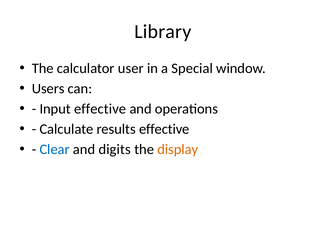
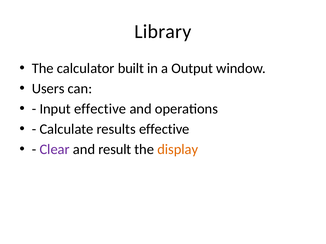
user: user -> built
Special: Special -> Output
Clear colour: blue -> purple
digits: digits -> result
